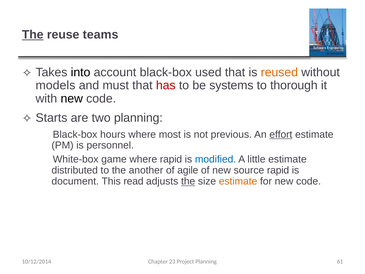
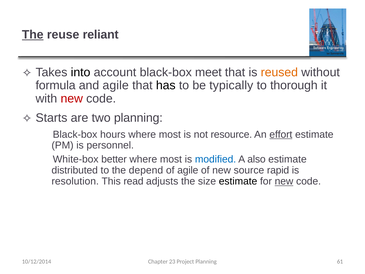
teams: teams -> reliant
used: used -> meet
models: models -> formula
and must: must -> agile
has colour: red -> black
systems: systems -> typically
new at (72, 98) colour: black -> red
previous: previous -> resource
game: game -> better
rapid at (171, 159): rapid -> most
little: little -> also
another: another -> depend
document: document -> resolution
the at (188, 181) underline: present -> none
estimate at (238, 181) colour: orange -> black
new at (284, 181) underline: none -> present
